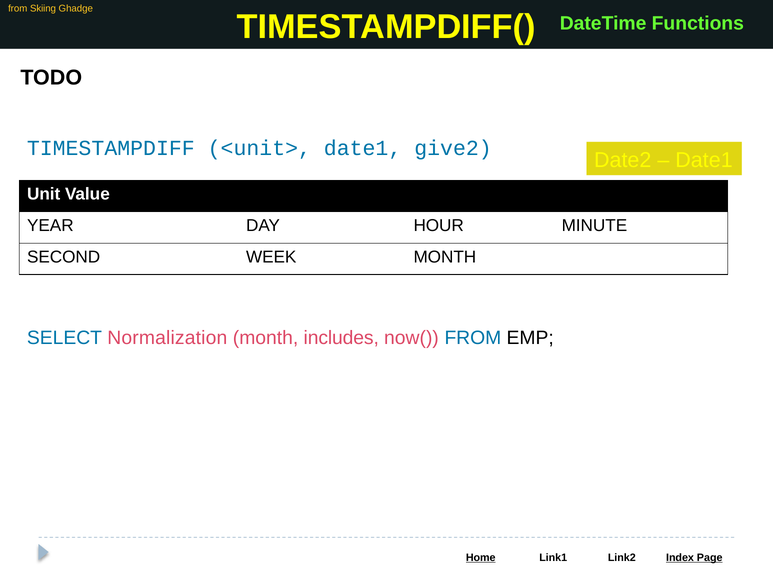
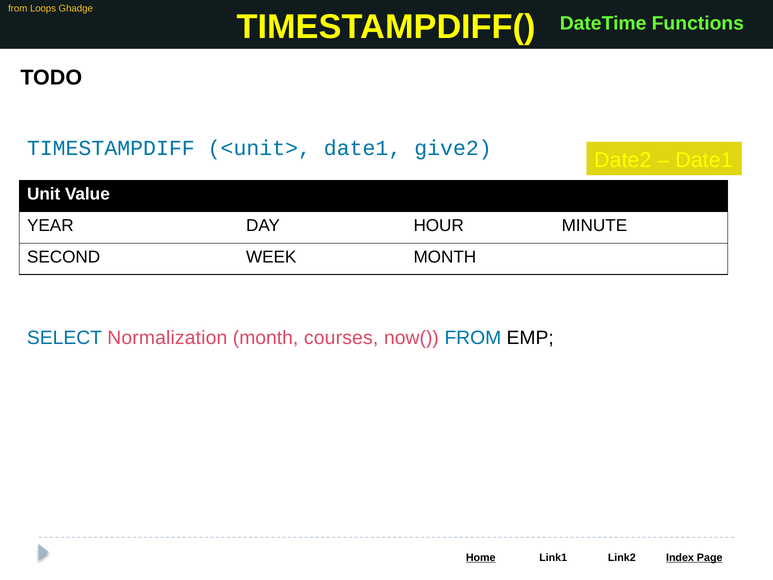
Skiing: Skiing -> Loops
includes: includes -> courses
